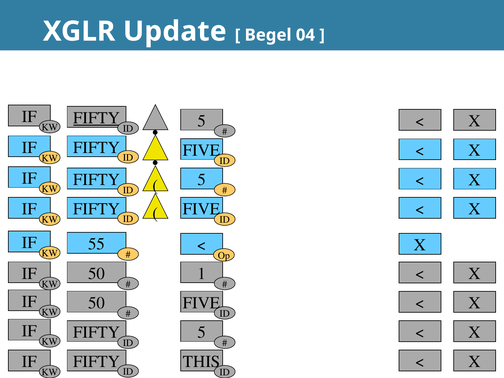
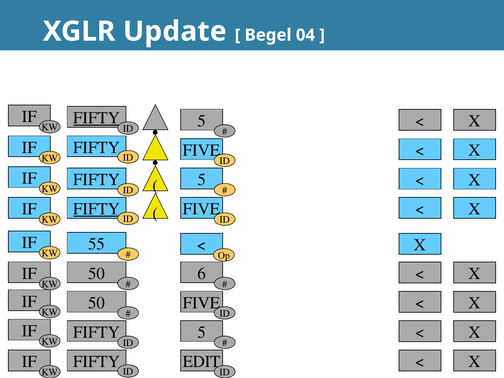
FIFTY at (97, 209) underline: none -> present
1: 1 -> 6
THIS: THIS -> EDIT
